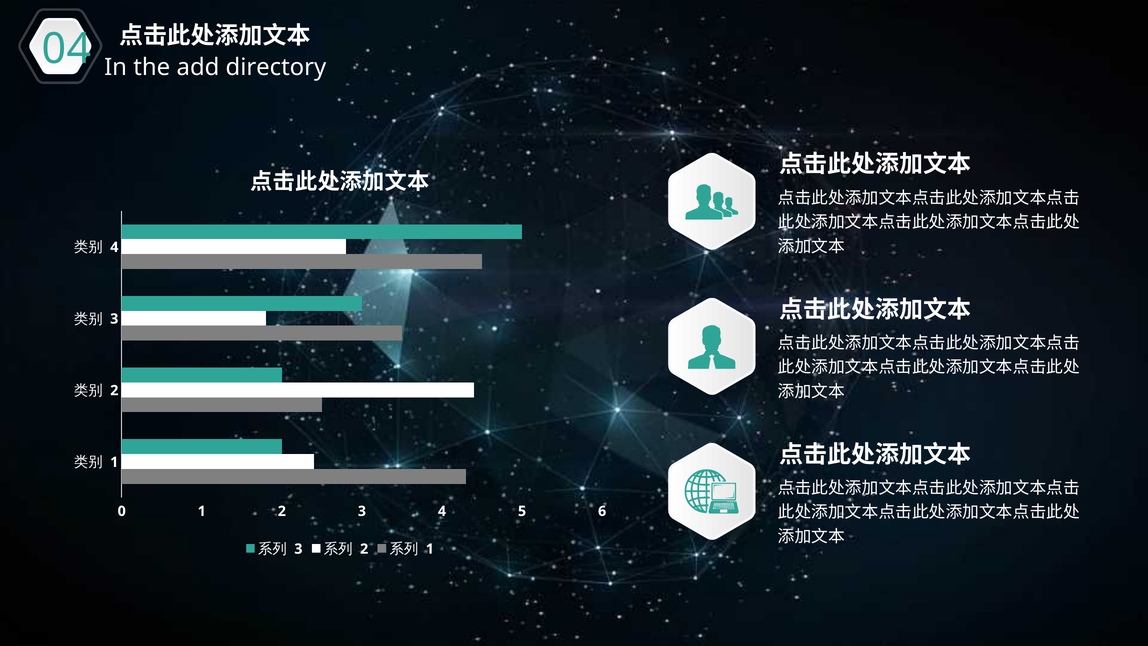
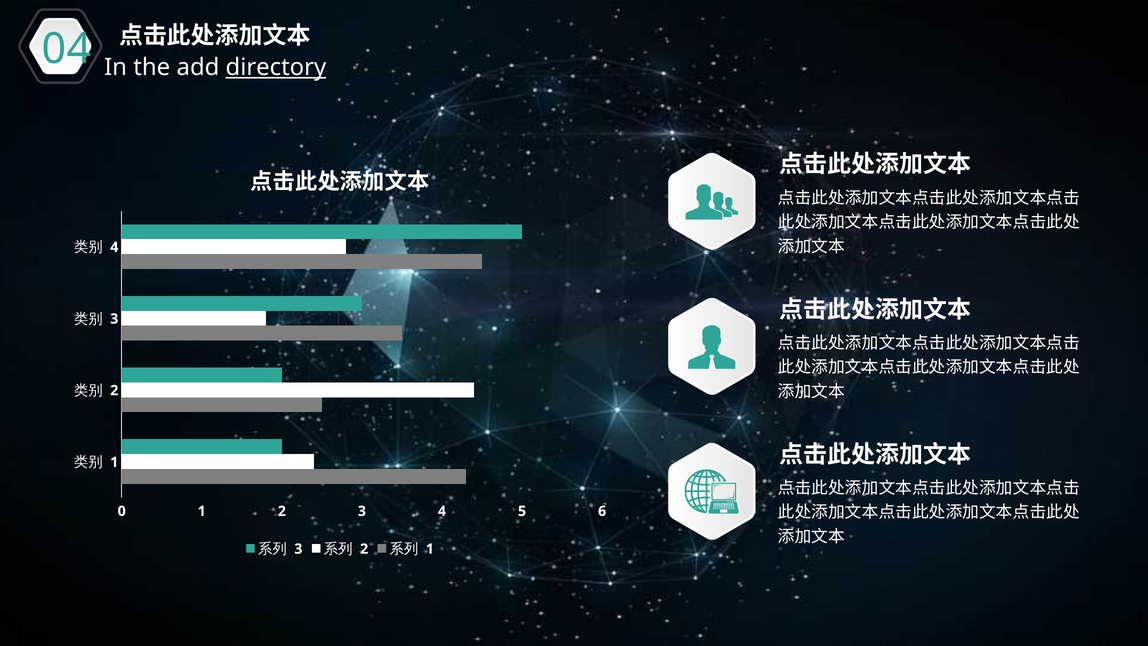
directory underline: none -> present
